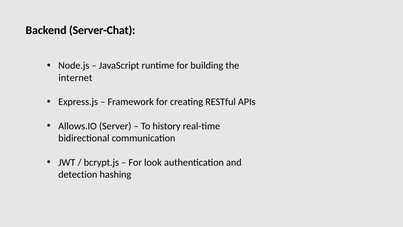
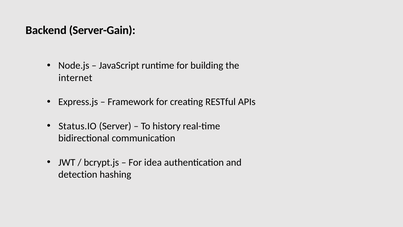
Server-Chat: Server-Chat -> Server-Gain
Allows.IO: Allows.IO -> Status.IO
look: look -> idea
